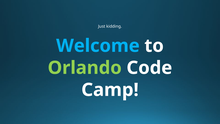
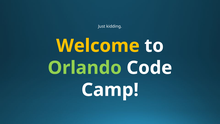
Welcome colour: light blue -> yellow
